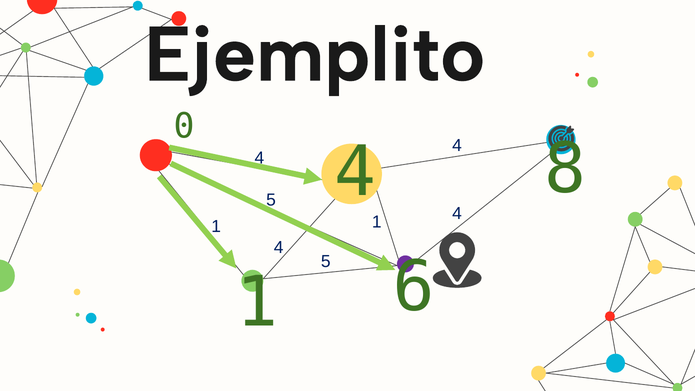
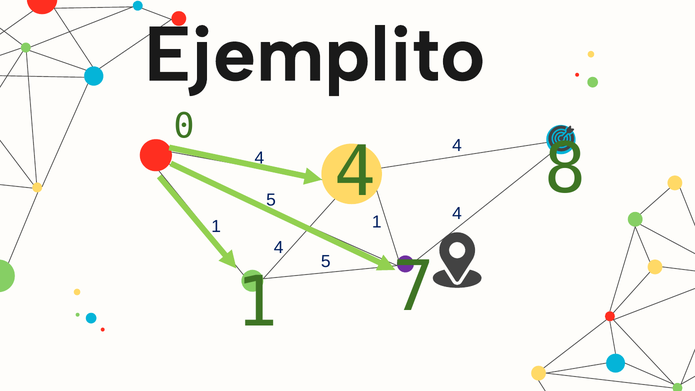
6: 6 -> 7
